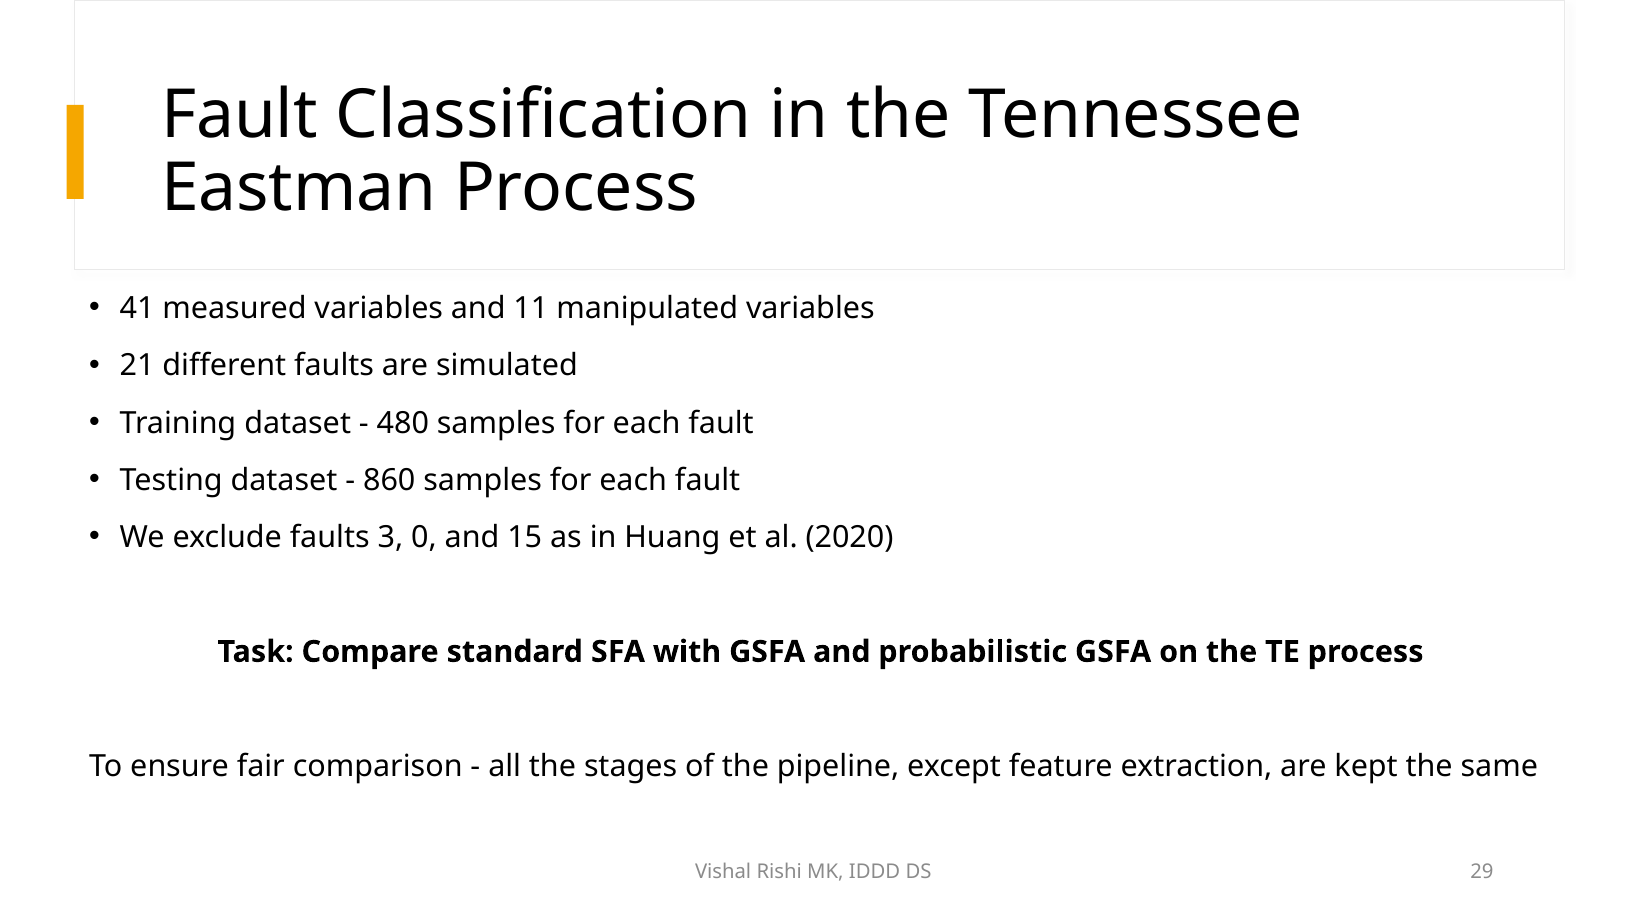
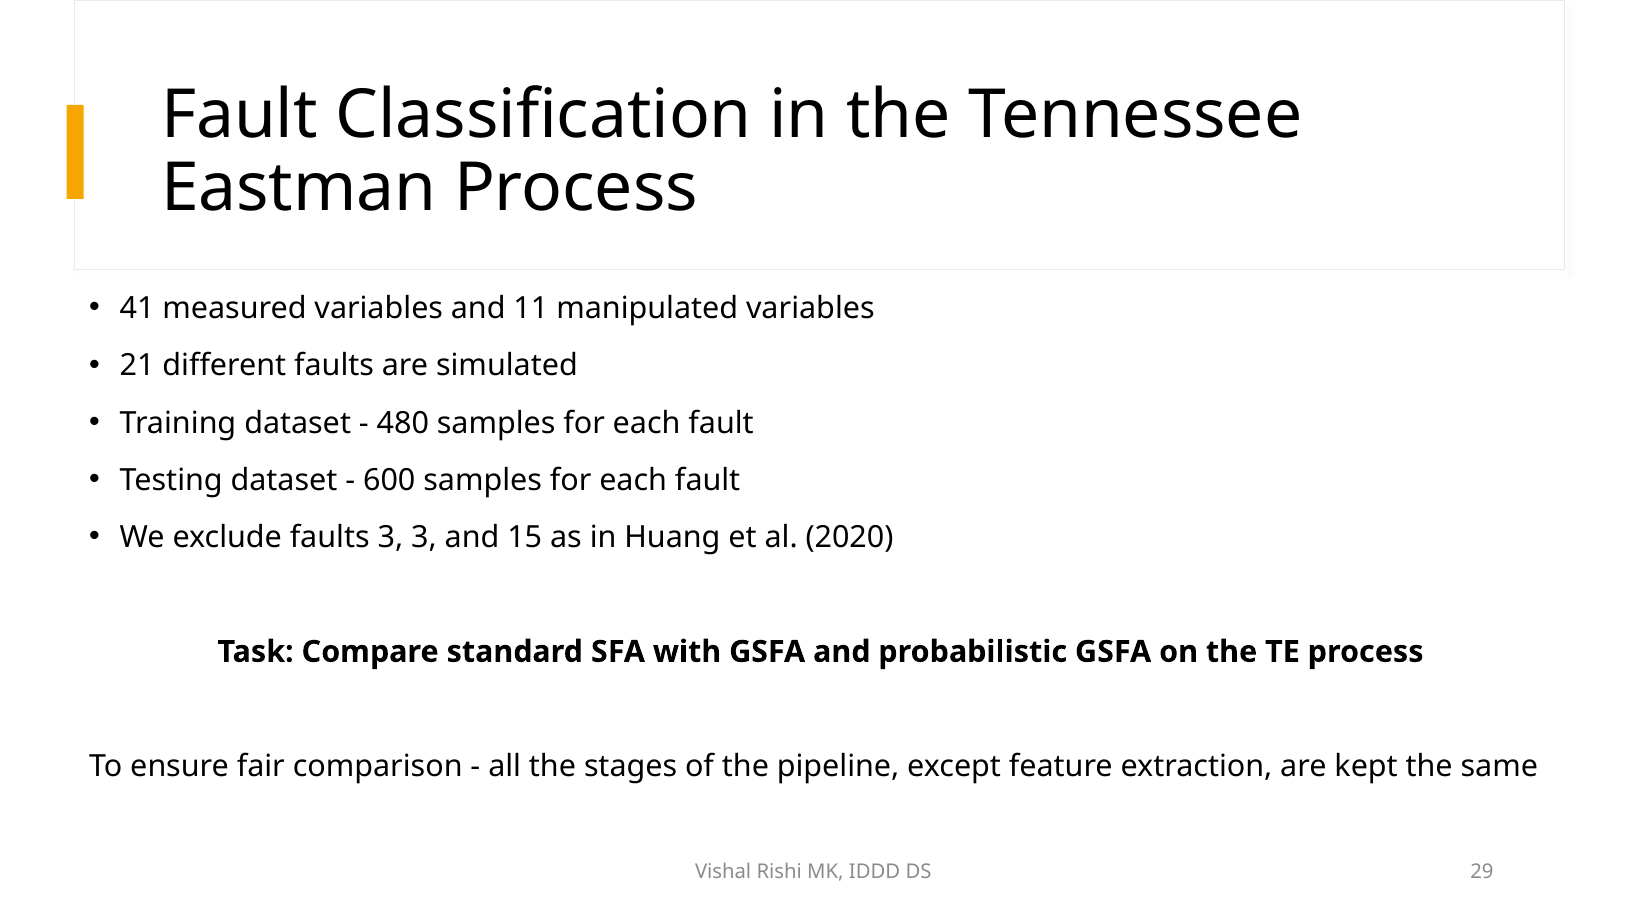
860: 860 -> 600
3 0: 0 -> 3
